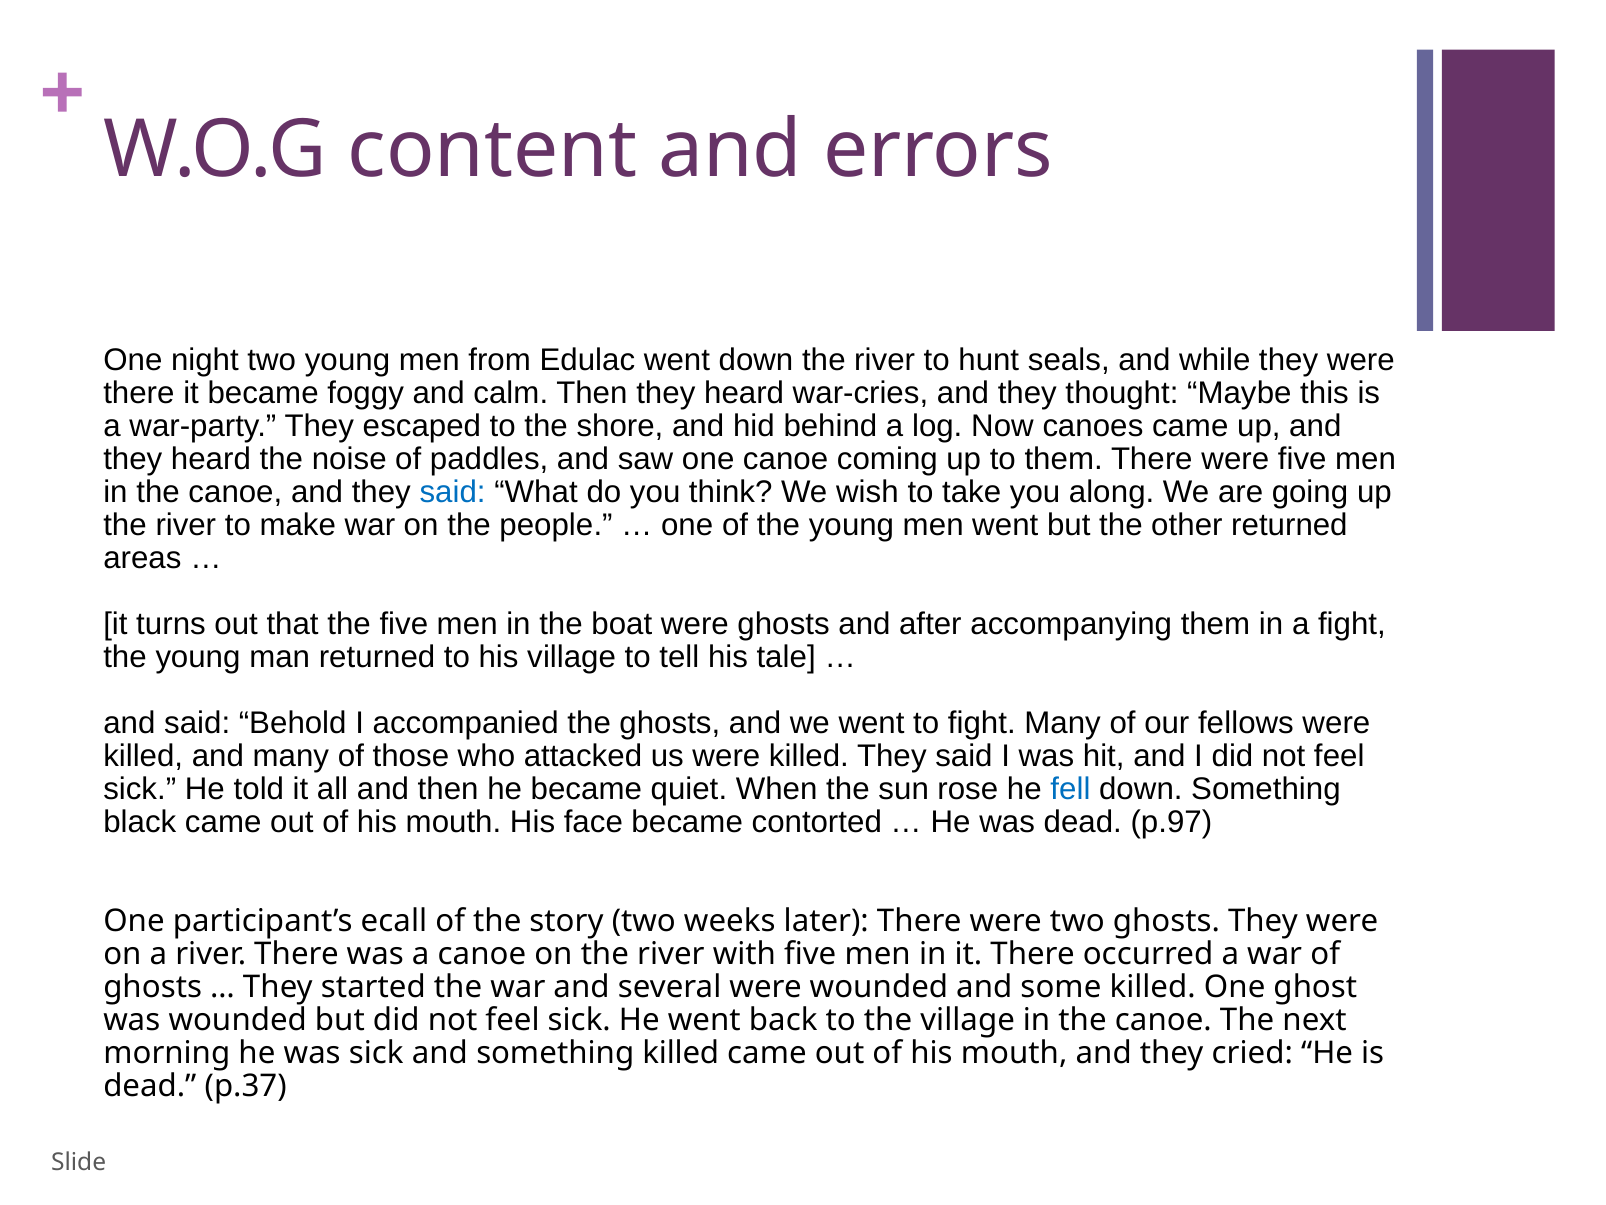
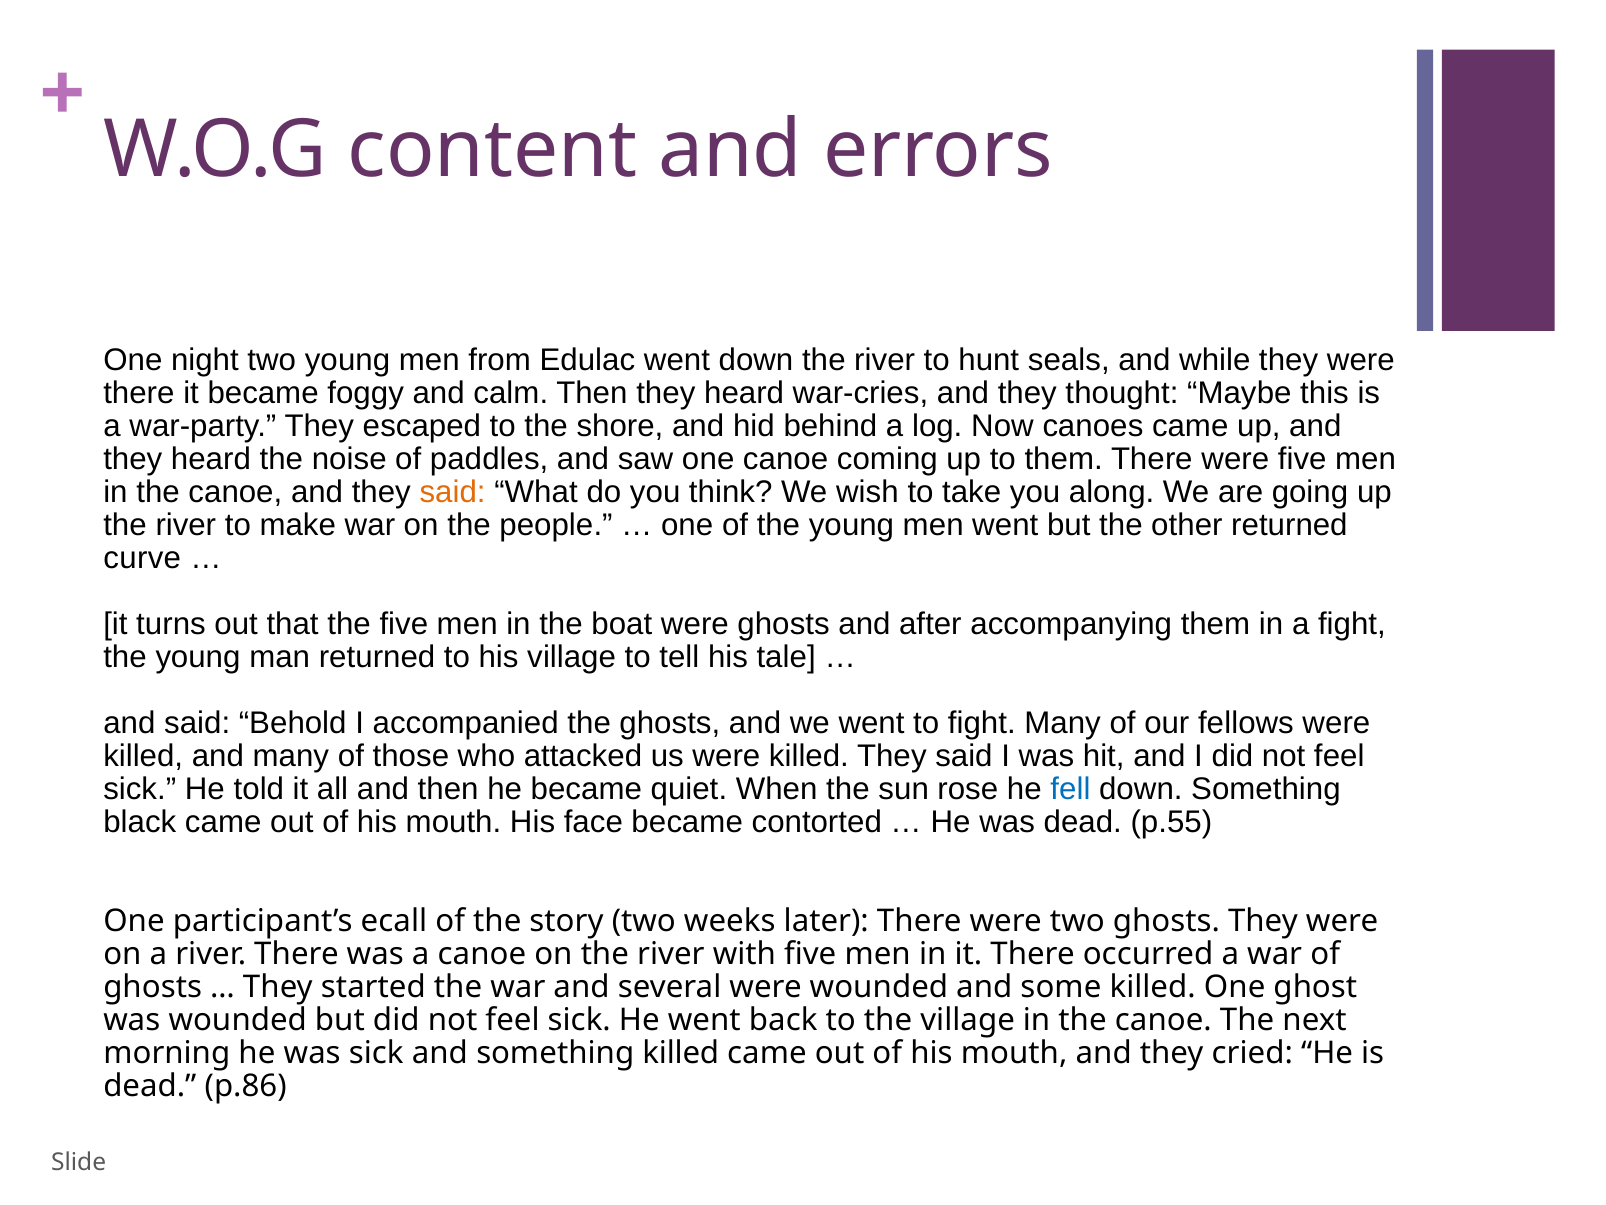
said at (453, 492) colour: blue -> orange
areas: areas -> curve
p.97: p.97 -> p.55
p.37: p.37 -> p.86
